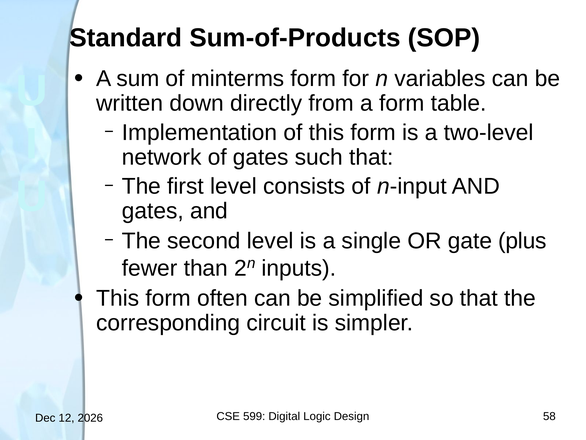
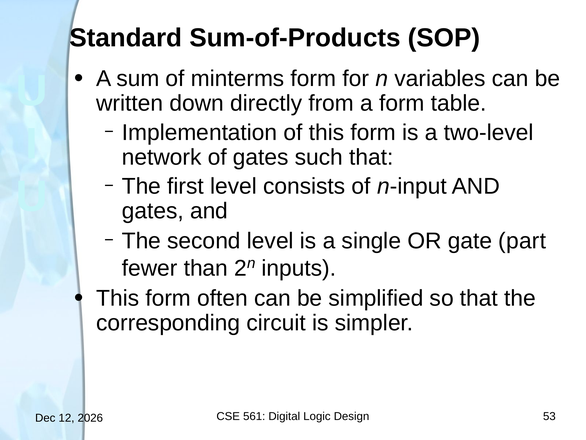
plus: plus -> part
599: 599 -> 561
58: 58 -> 53
